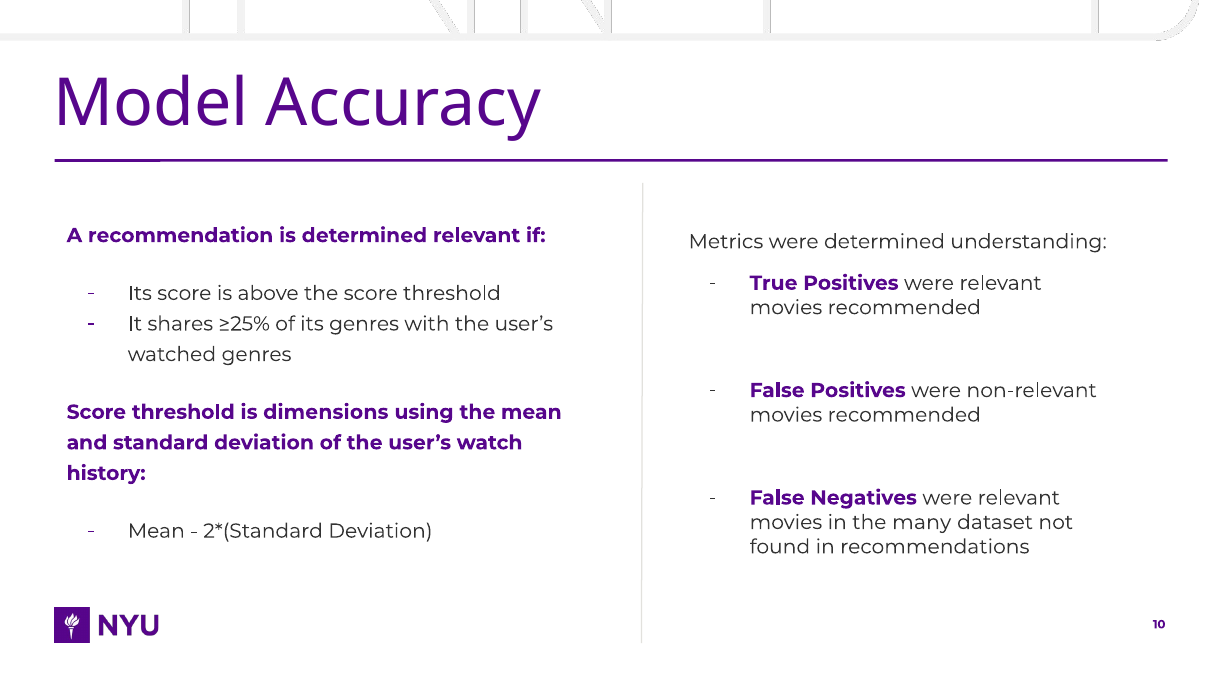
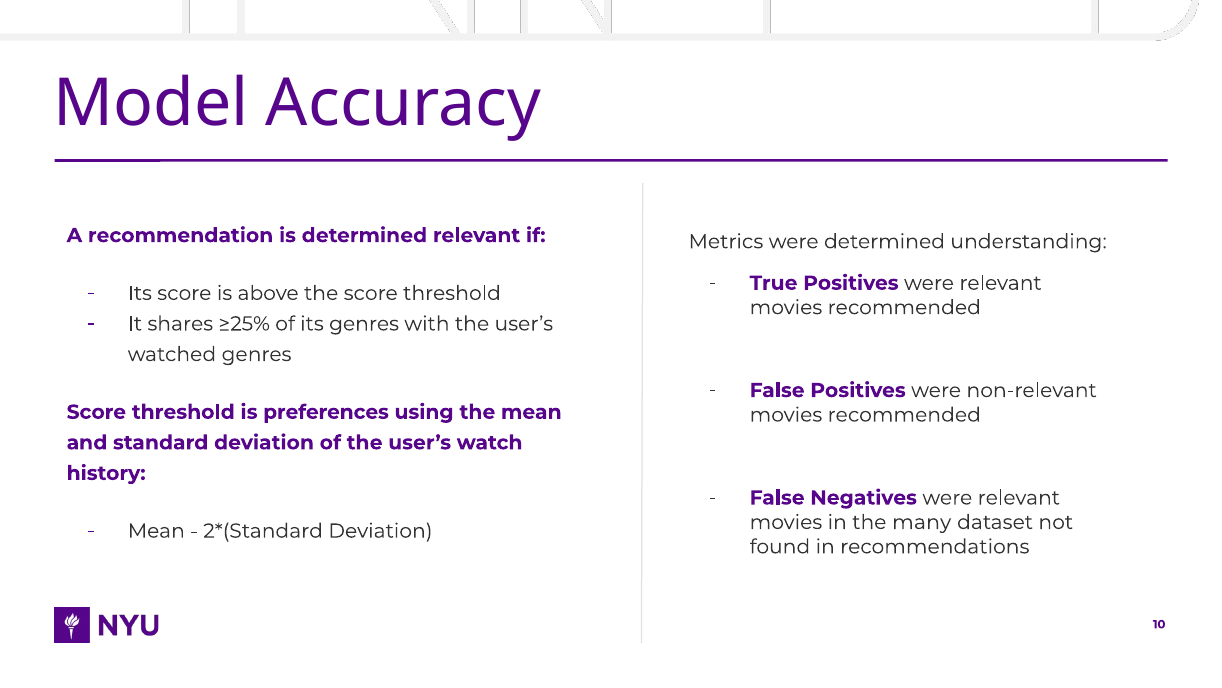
dimensions: dimensions -> preferences
